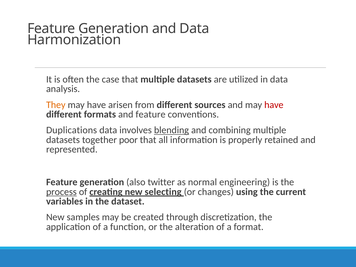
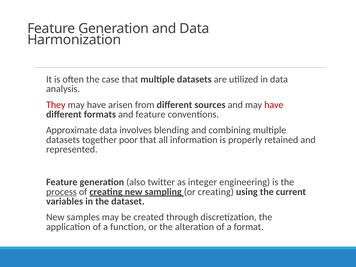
They colour: orange -> red
Duplications: Duplications -> Approximate
blending underline: present -> none
normal: normal -> integer
selecting: selecting -> sampling
or changes: changes -> creating
